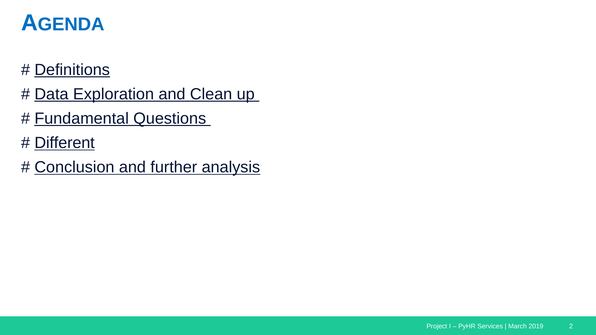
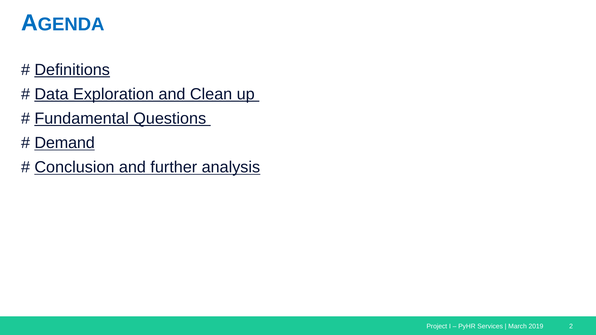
Different: Different -> Demand
